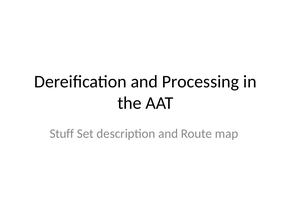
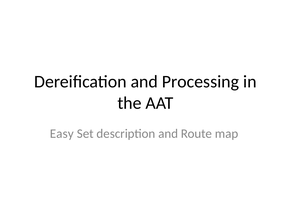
Stuff: Stuff -> Easy
